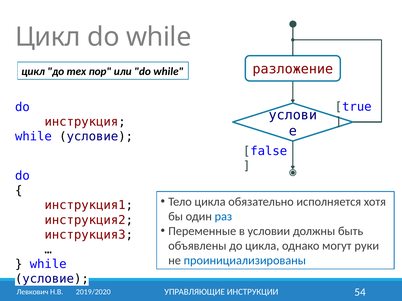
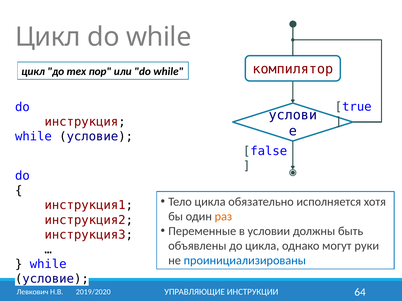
разложение: разложение -> компилятор
раз colour: blue -> orange
54: 54 -> 64
